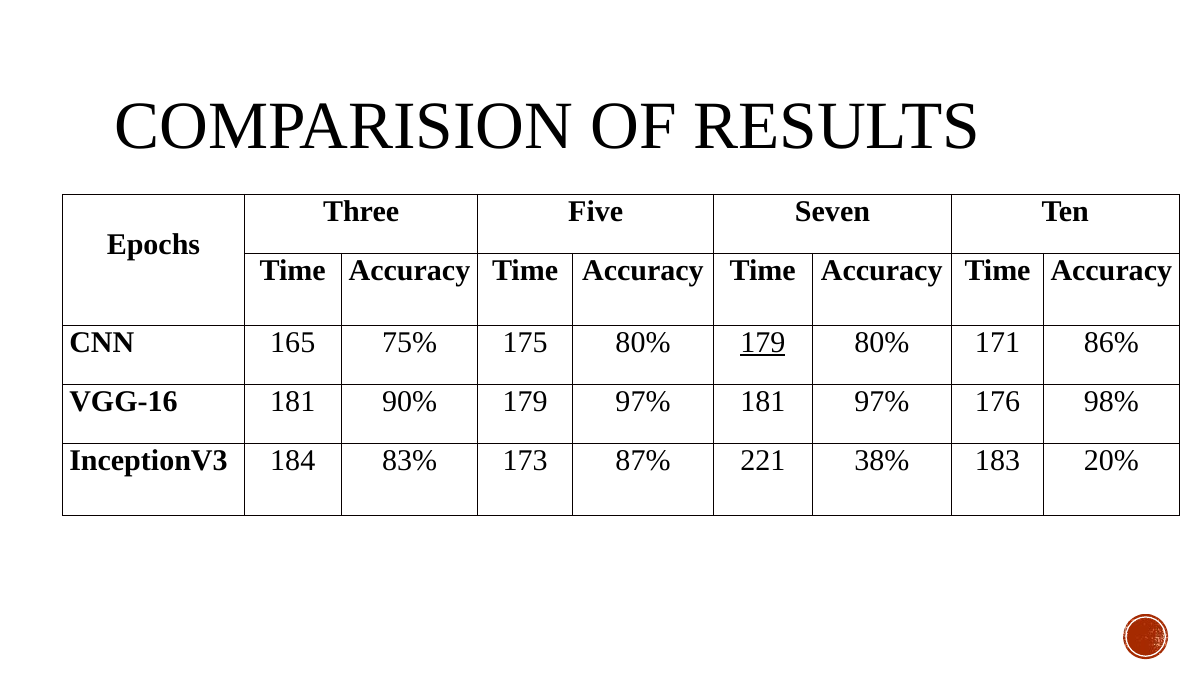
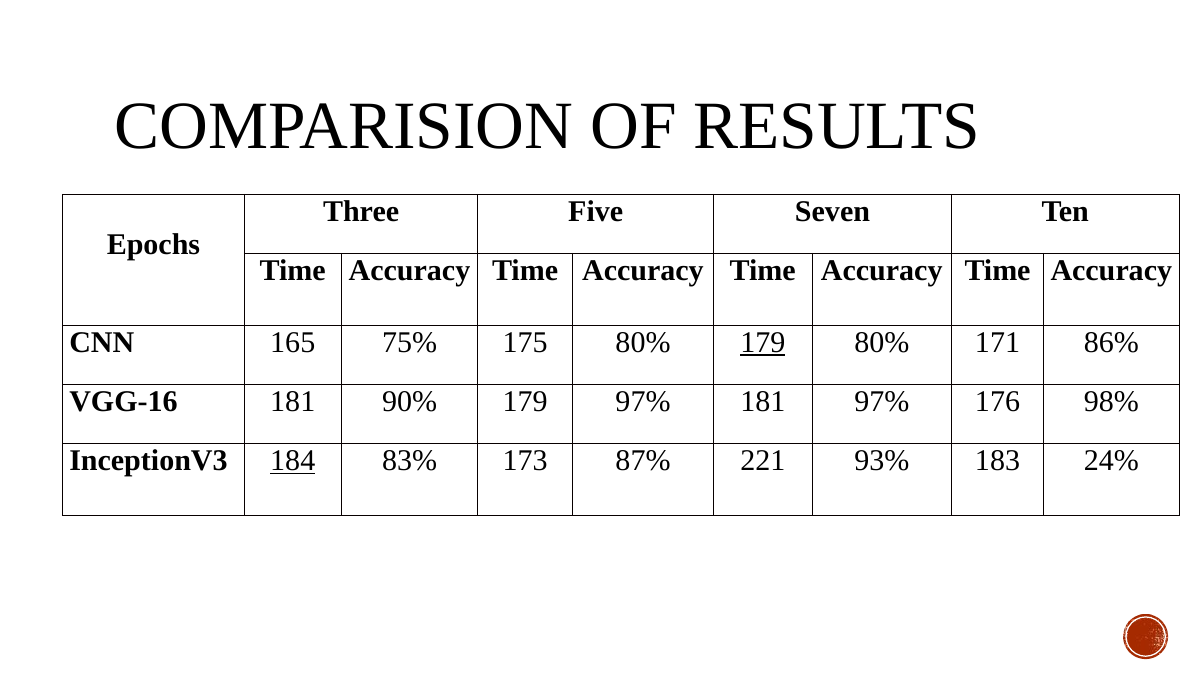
184 underline: none -> present
38%: 38% -> 93%
20%: 20% -> 24%
